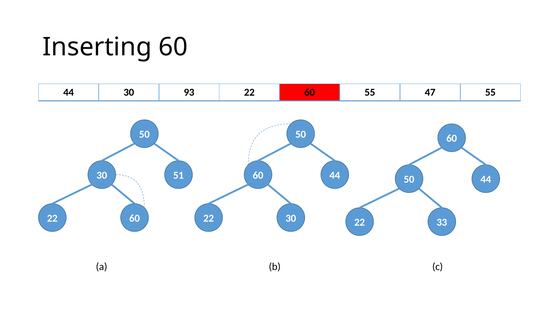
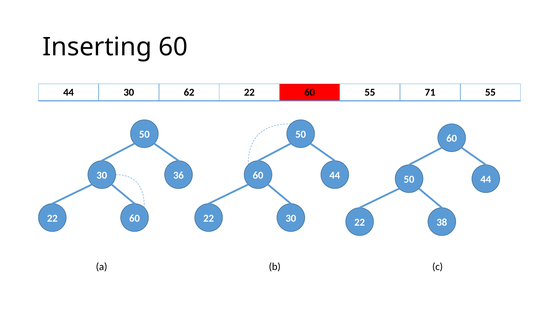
93: 93 -> 62
47: 47 -> 71
51: 51 -> 36
33: 33 -> 38
